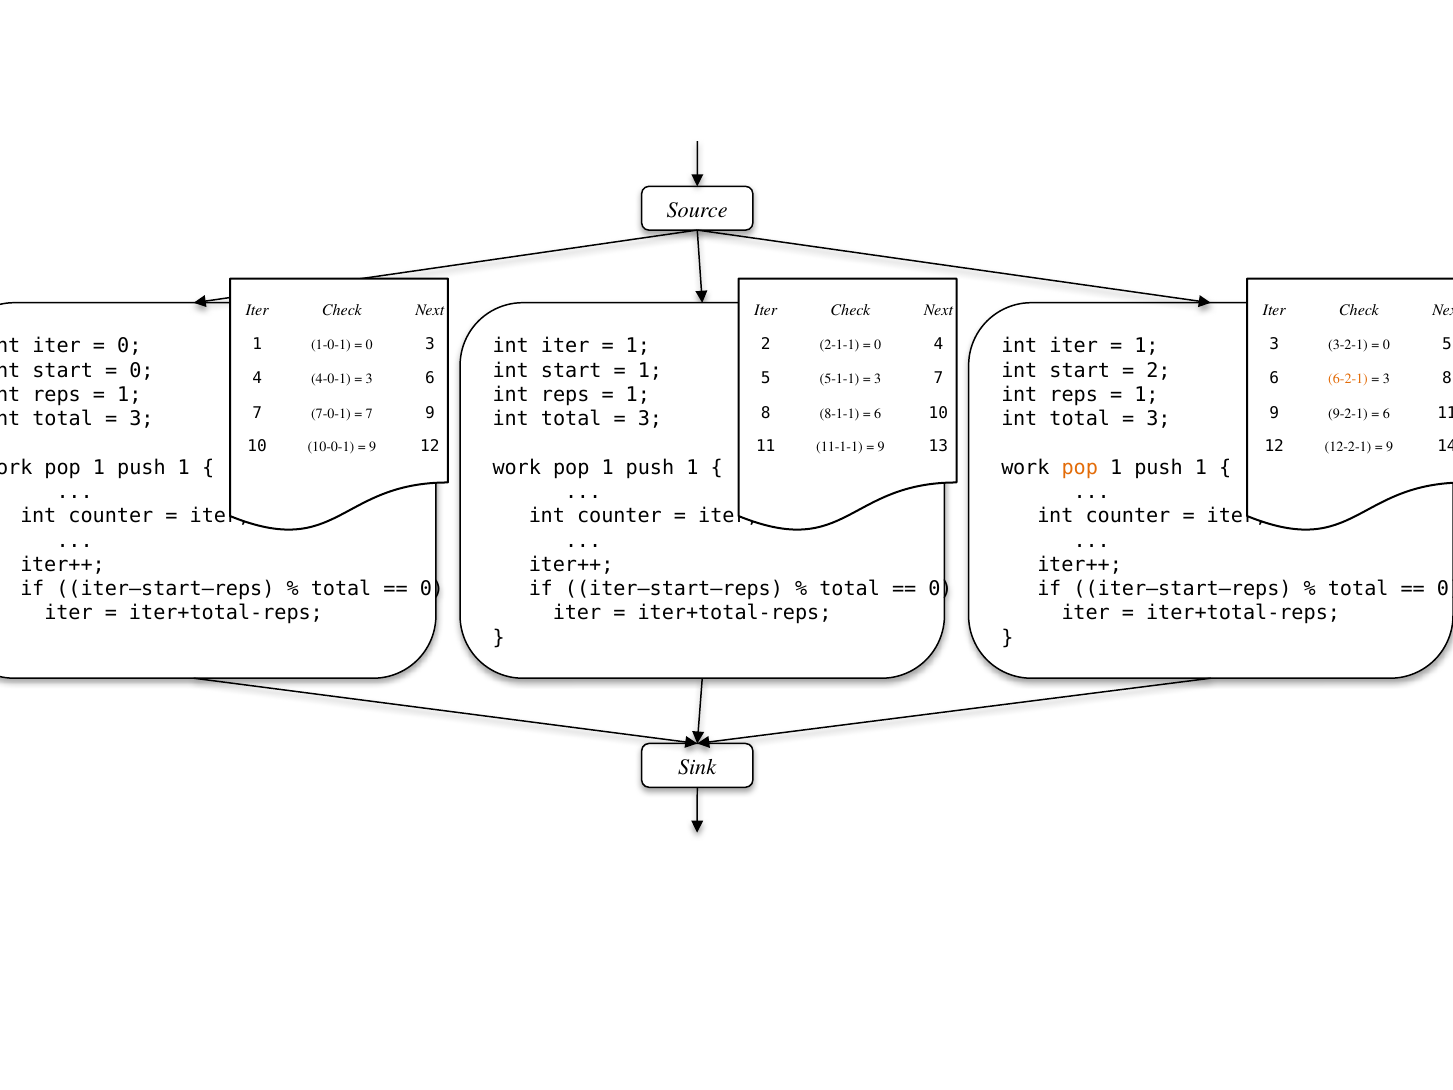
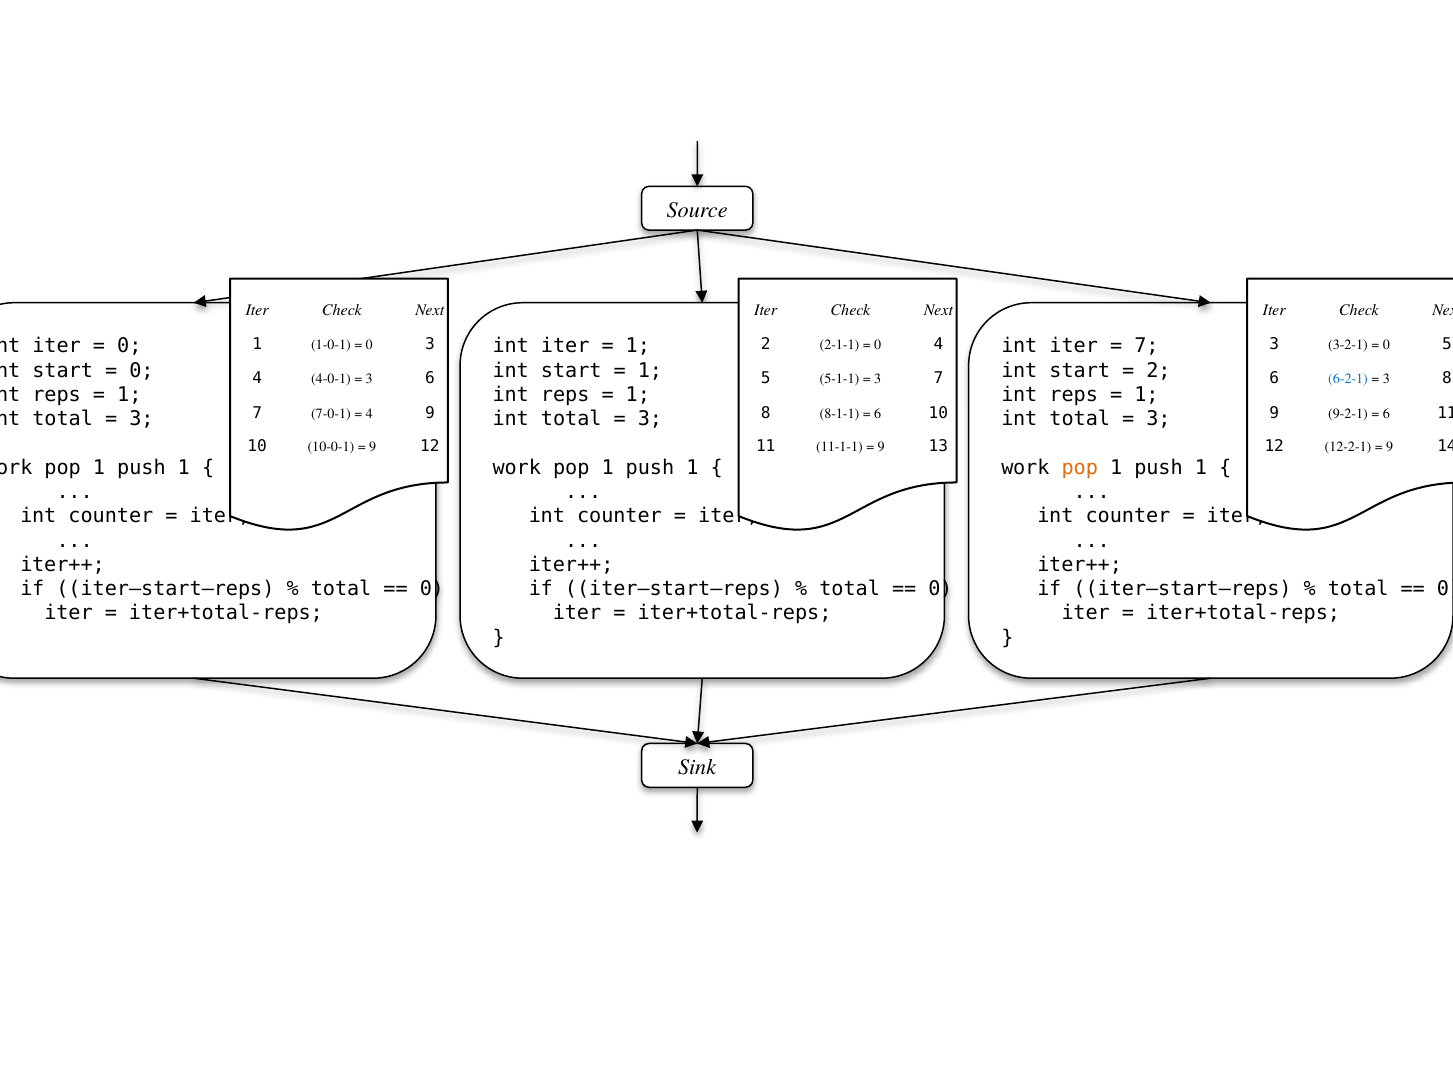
1 at (1146, 346): 1 -> 7
6-2-1 colour: orange -> blue
7 at (369, 413): 7 -> 4
